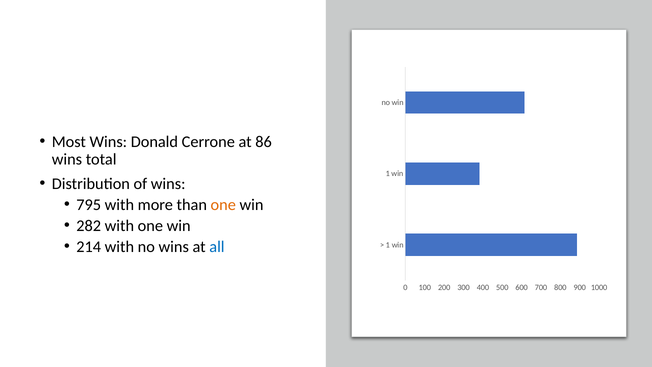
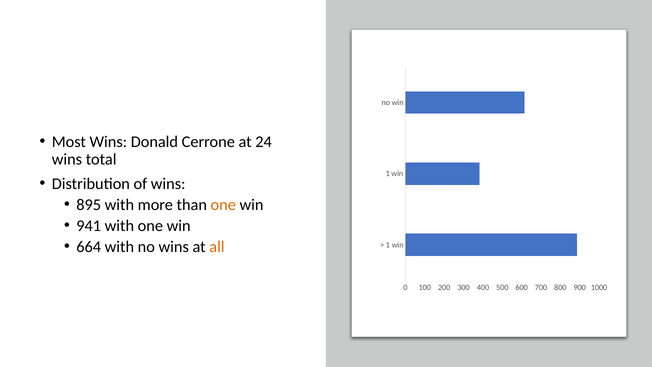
86: 86 -> 24
795: 795 -> 895
282: 282 -> 941
214: 214 -> 664
all colour: blue -> orange
